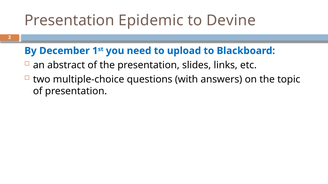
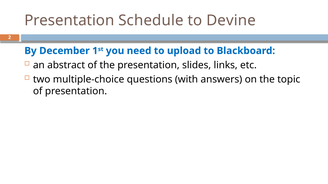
Epidemic: Epidemic -> Schedule
